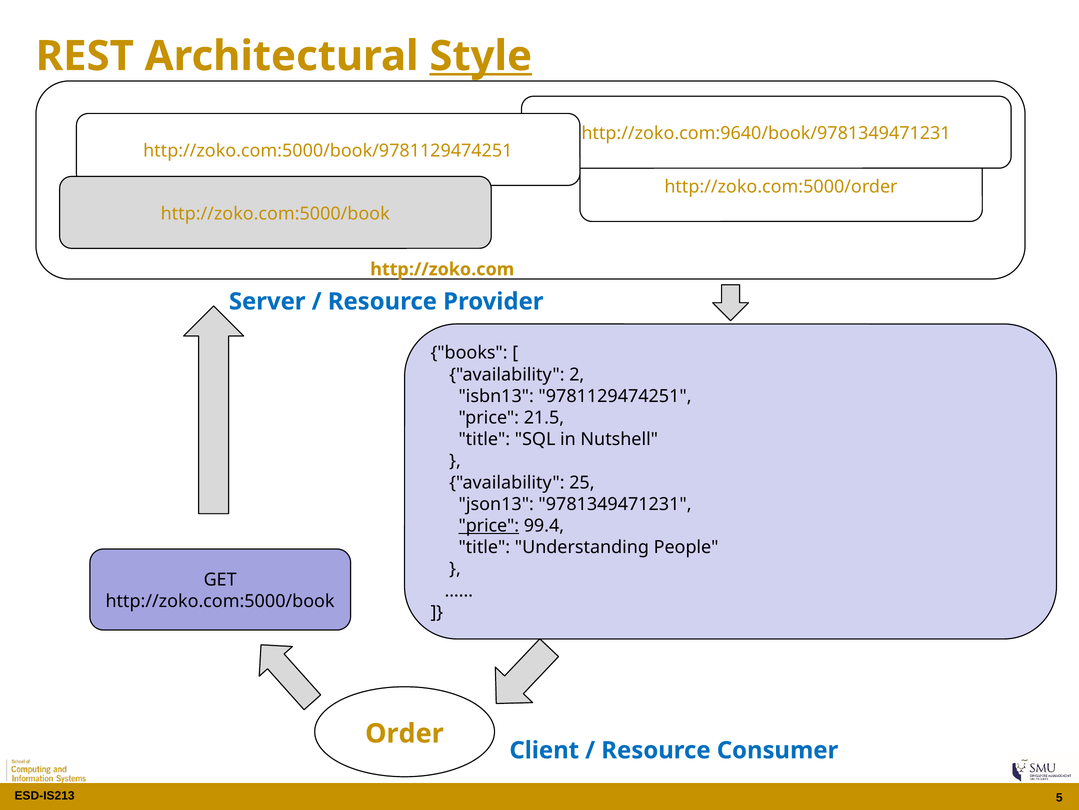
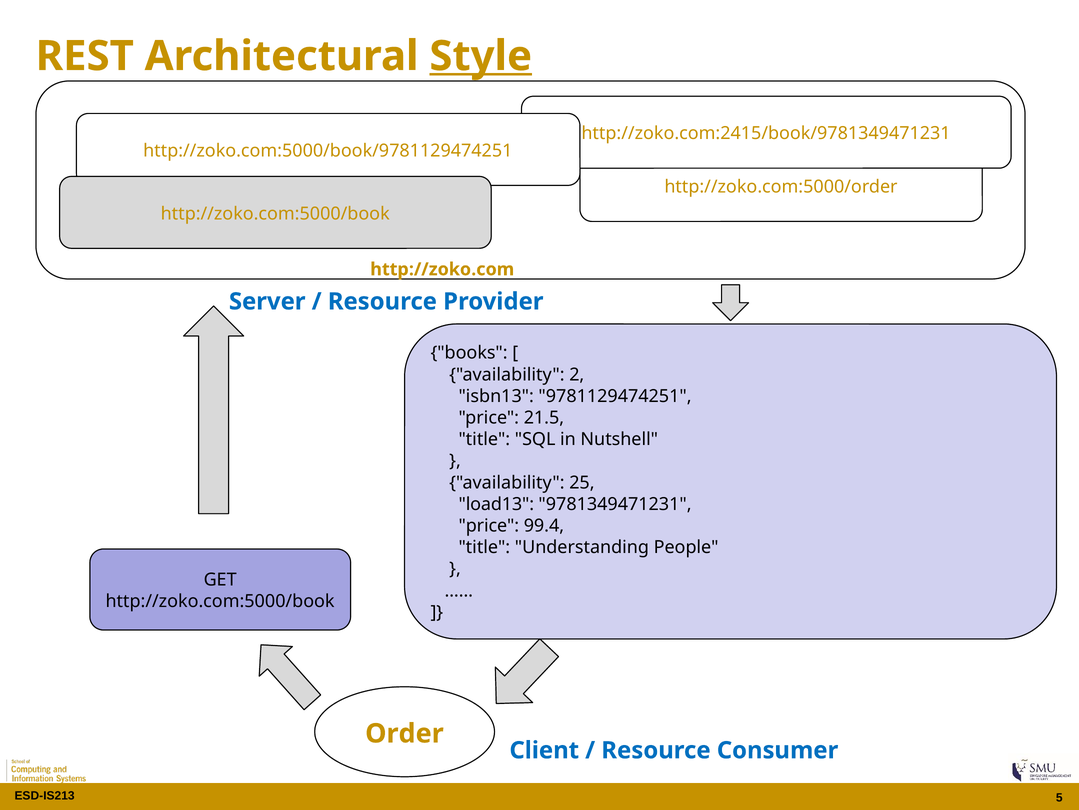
http://zoko.com:9640/book/9781349471231: http://zoko.com:9640/book/9781349471231 -> http://zoko.com:2415/book/9781349471231
json13: json13 -> load13
price at (489, 525) underline: present -> none
